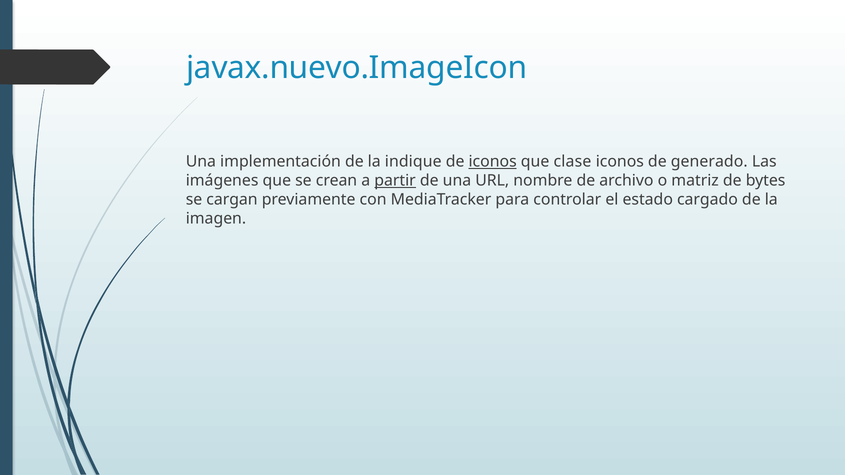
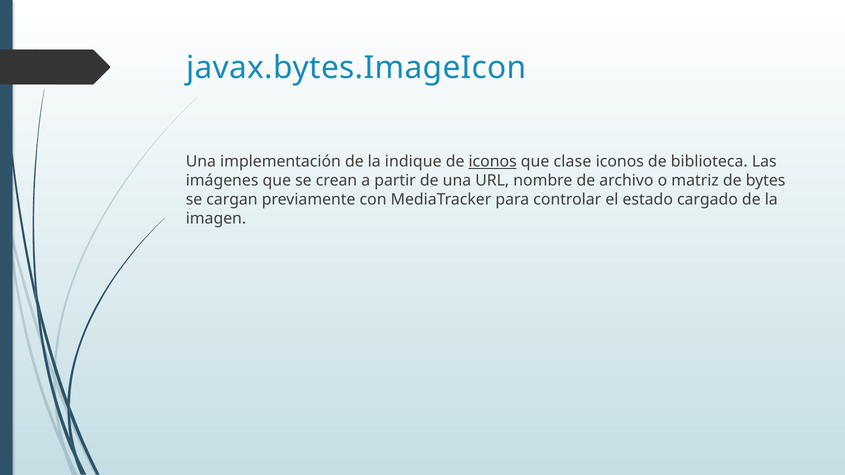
javax.nuevo.ImageIcon: javax.nuevo.ImageIcon -> javax.bytes.ImageIcon
generado: generado -> biblioteca
partir underline: present -> none
